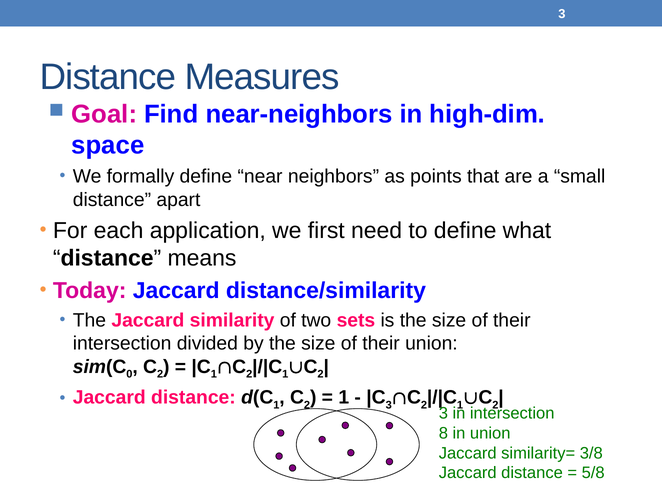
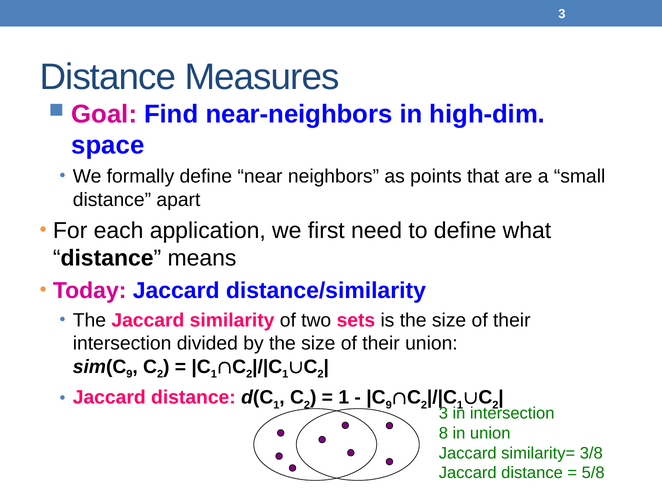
0 at (129, 374): 0 -> 9
3 at (389, 404): 3 -> 9
